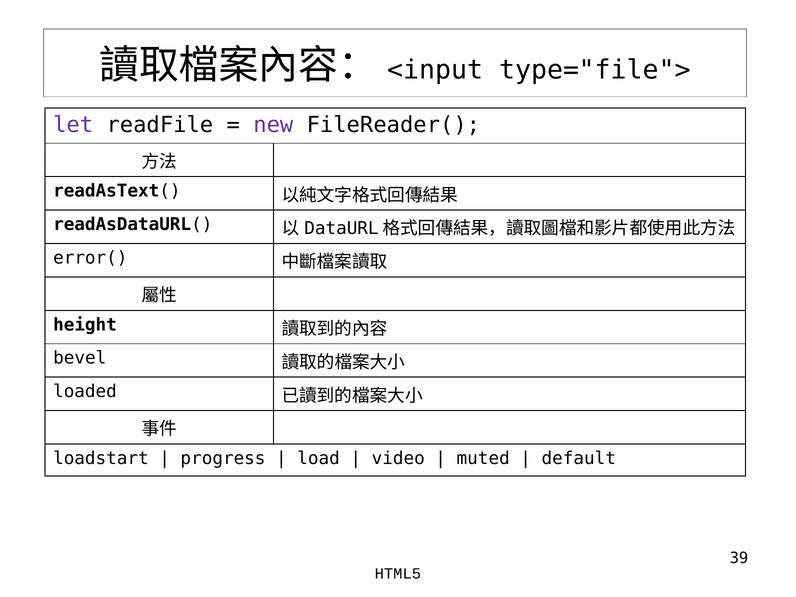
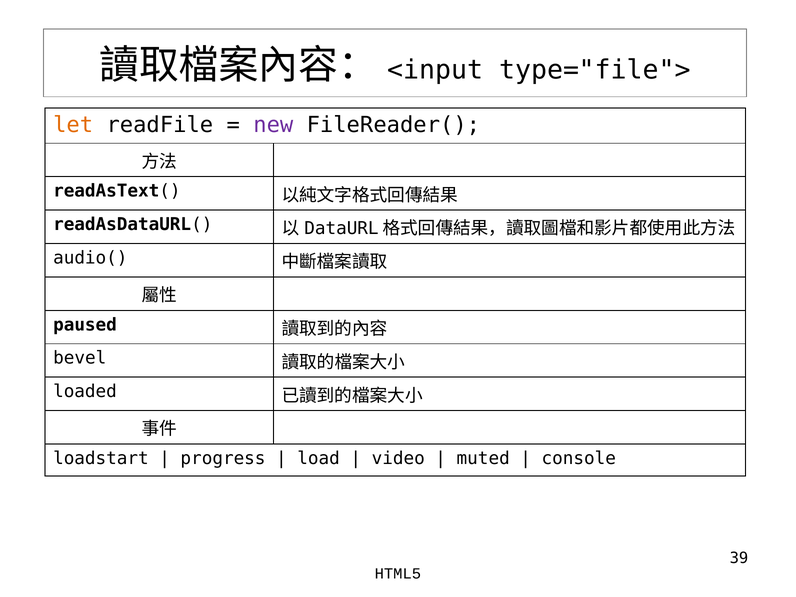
let colour: purple -> orange
error(: error( -> audio(
height: height -> paused
default: default -> console
